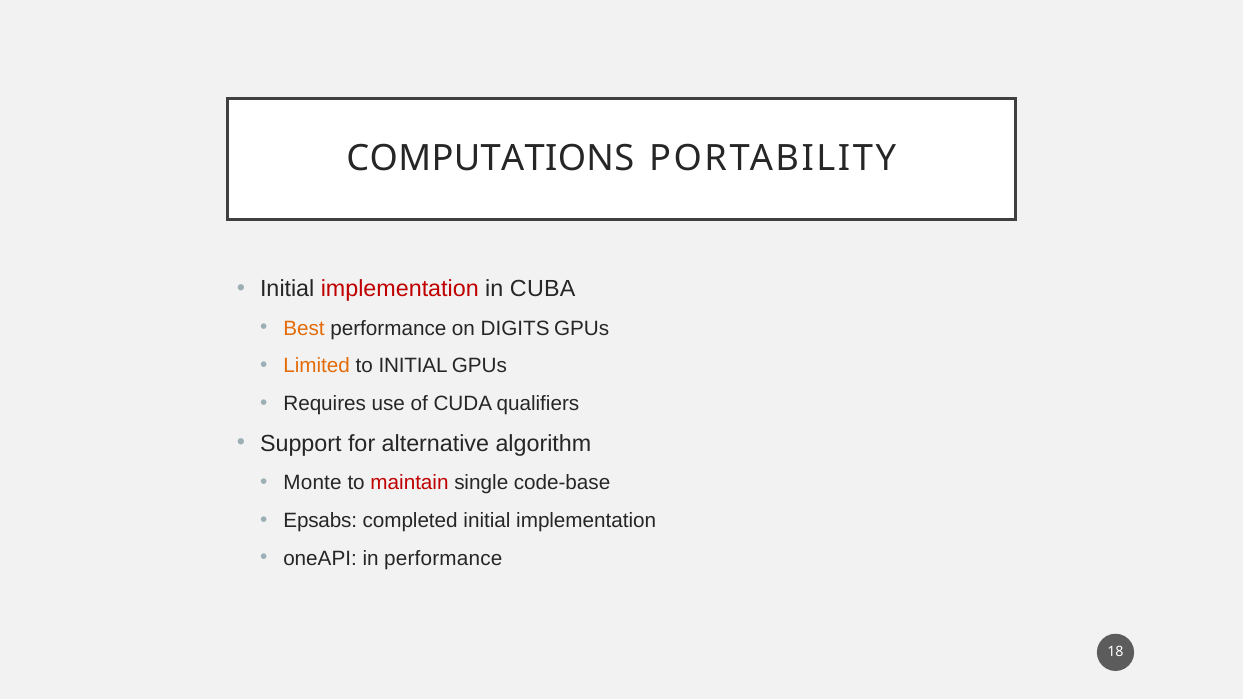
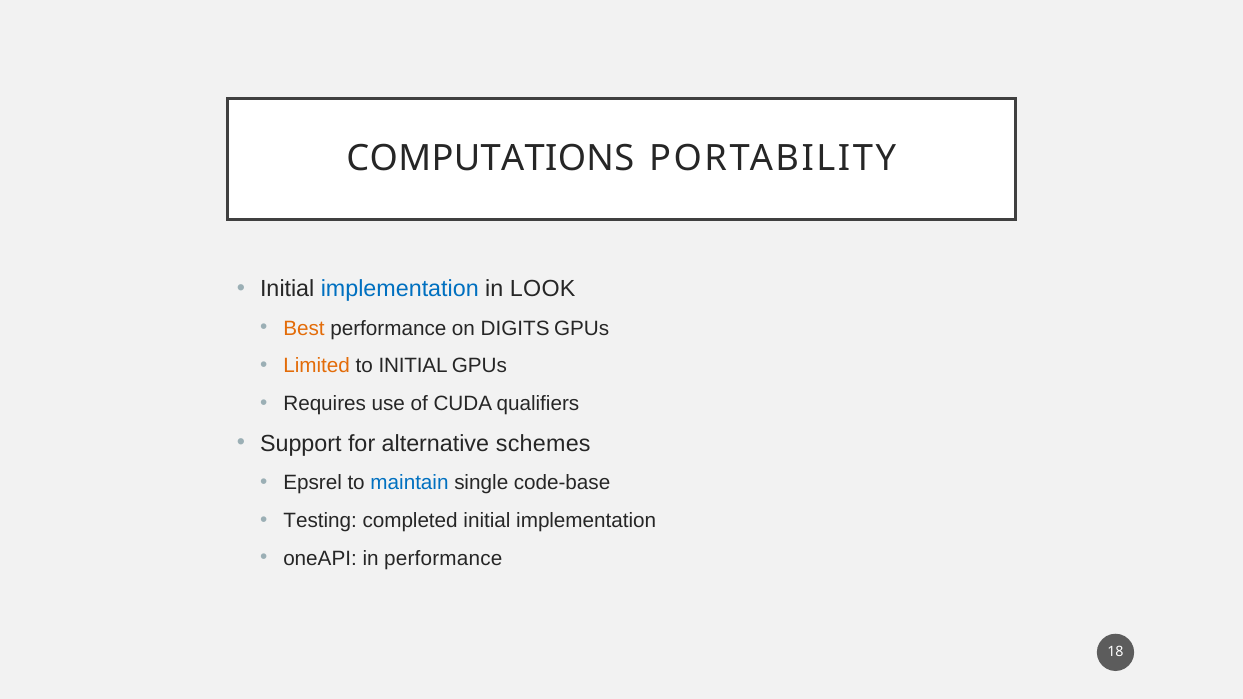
implementation at (400, 289) colour: red -> blue
CUBA: CUBA -> LOOK
algorithm: algorithm -> schemes
Monte: Monte -> Epsrel
maintain colour: red -> blue
Epsabs: Epsabs -> Testing
